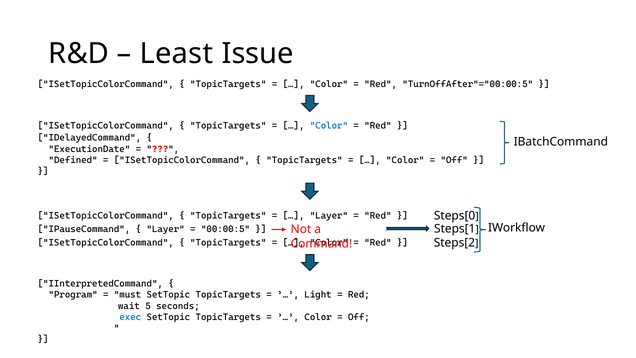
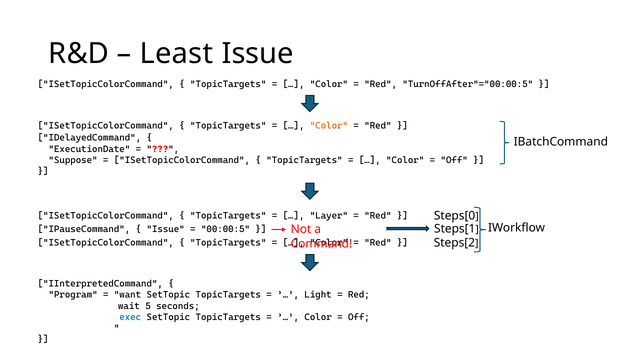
Color at (329, 126) colour: blue -> orange
Defined: Defined -> Suppose
Layer at (166, 229): Layer -> Issue
must: must -> want
